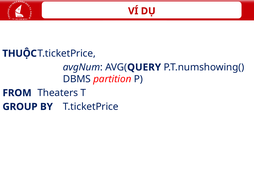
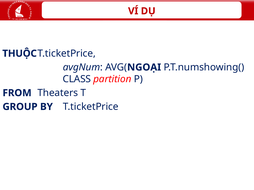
QUERY: QUERY -> NGOẠI
DBMS: DBMS -> CLASS
